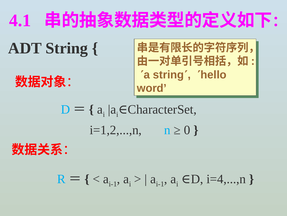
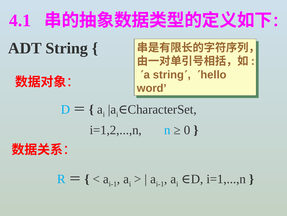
i=4,...,n: i=4,...,n -> i=1,...,n
